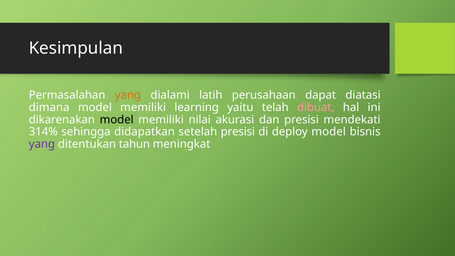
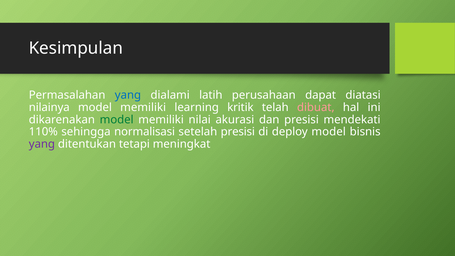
yang at (128, 95) colour: orange -> blue
dimana: dimana -> nilainya
yaitu: yaitu -> kritik
model at (117, 120) colour: black -> green
314%: 314% -> 110%
didapatkan: didapatkan -> normalisasi
tahun: tahun -> tetapi
